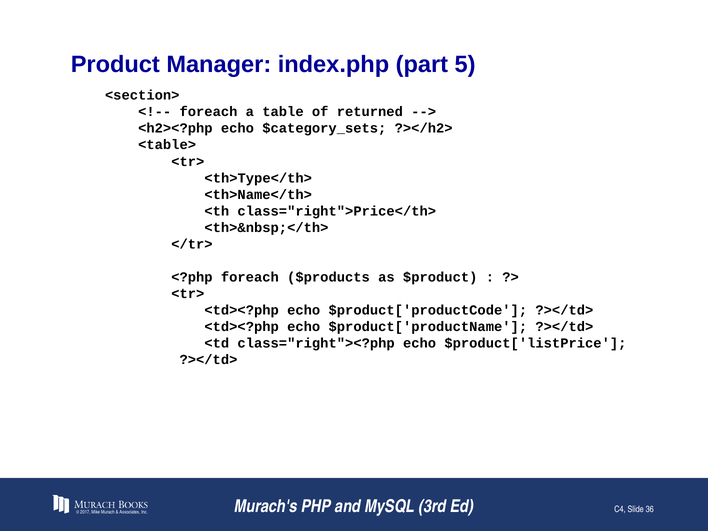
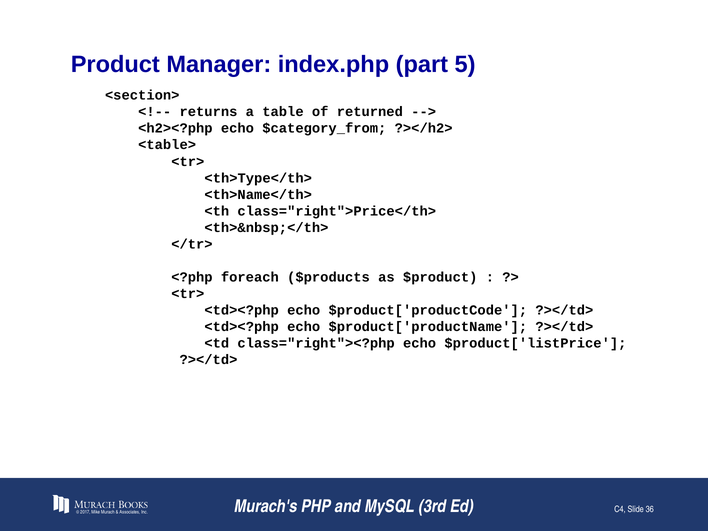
foreach at (208, 112): foreach -> returns
$category_sets: $category_sets -> $category_from
